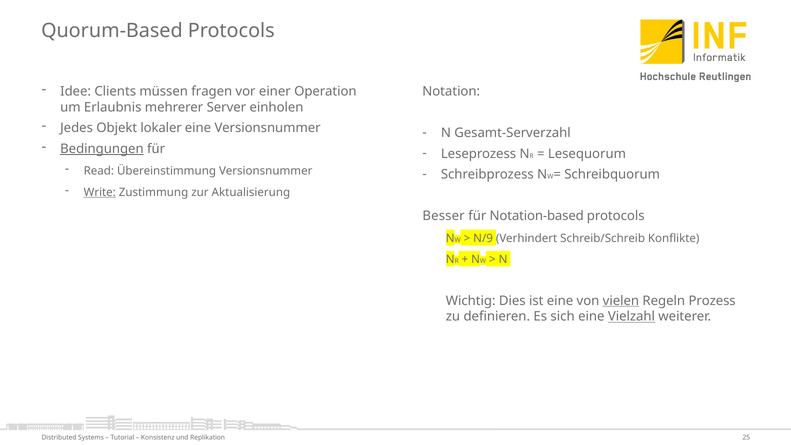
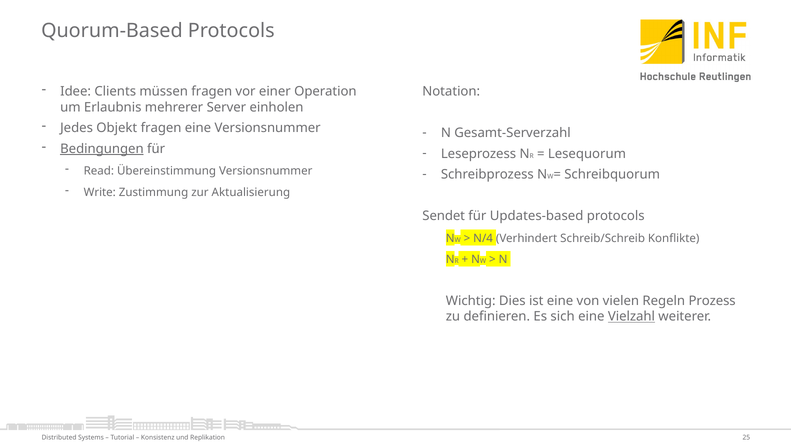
Objekt lokaler: lokaler -> fragen
Write underline: present -> none
Besser: Besser -> Sendet
Notation-based: Notation-based -> Updates-based
N/9: N/9 -> N/4
vielen underline: present -> none
